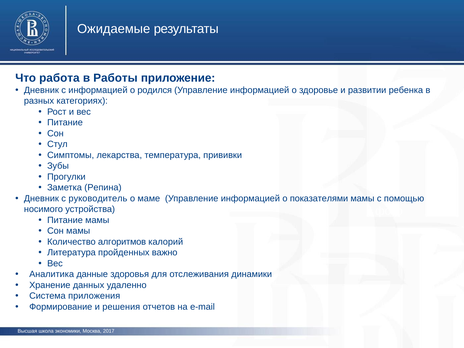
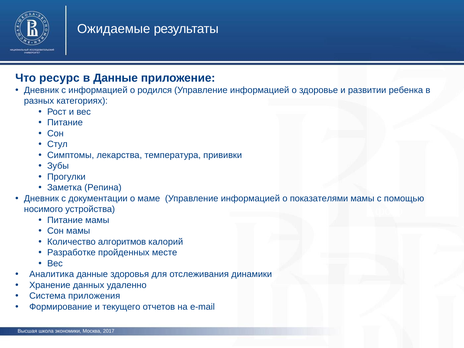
работа: работа -> ресурс
в Работы: Работы -> Данные
руководитель: руководитель -> документации
Литература: Литература -> Разработке
важно: важно -> месте
решения: решения -> текущего
